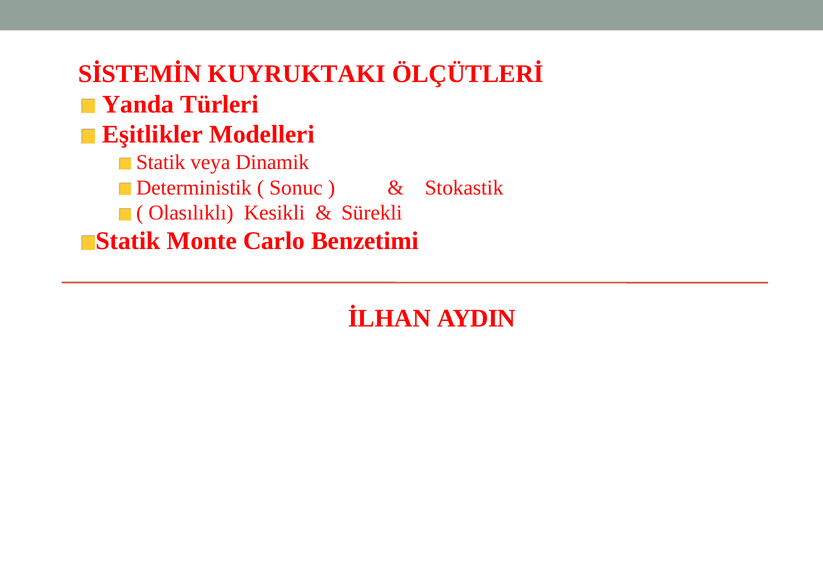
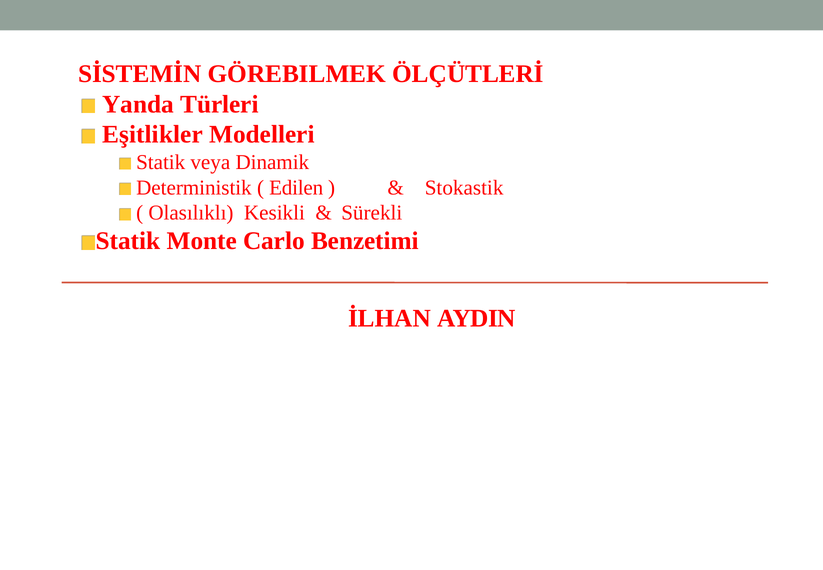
KUYRUKTAKI: KUYRUKTAKI -> GÖREBILMEK
Sonuc: Sonuc -> Edilen
